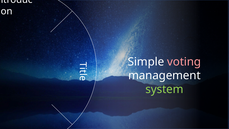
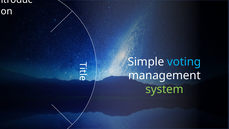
voting colour: pink -> light blue
